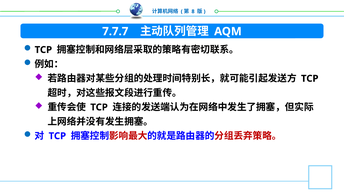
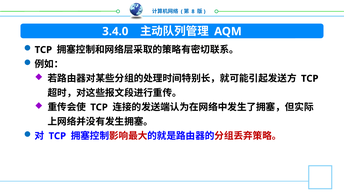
7.7.7: 7.7.7 -> 3.4.0
